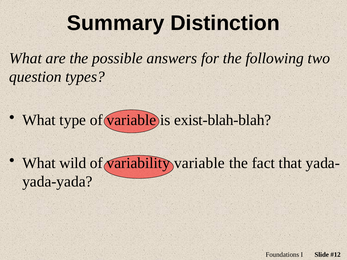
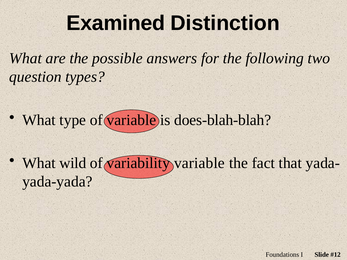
Summary: Summary -> Examined
exist-blah-blah: exist-blah-blah -> does-blah-blah
